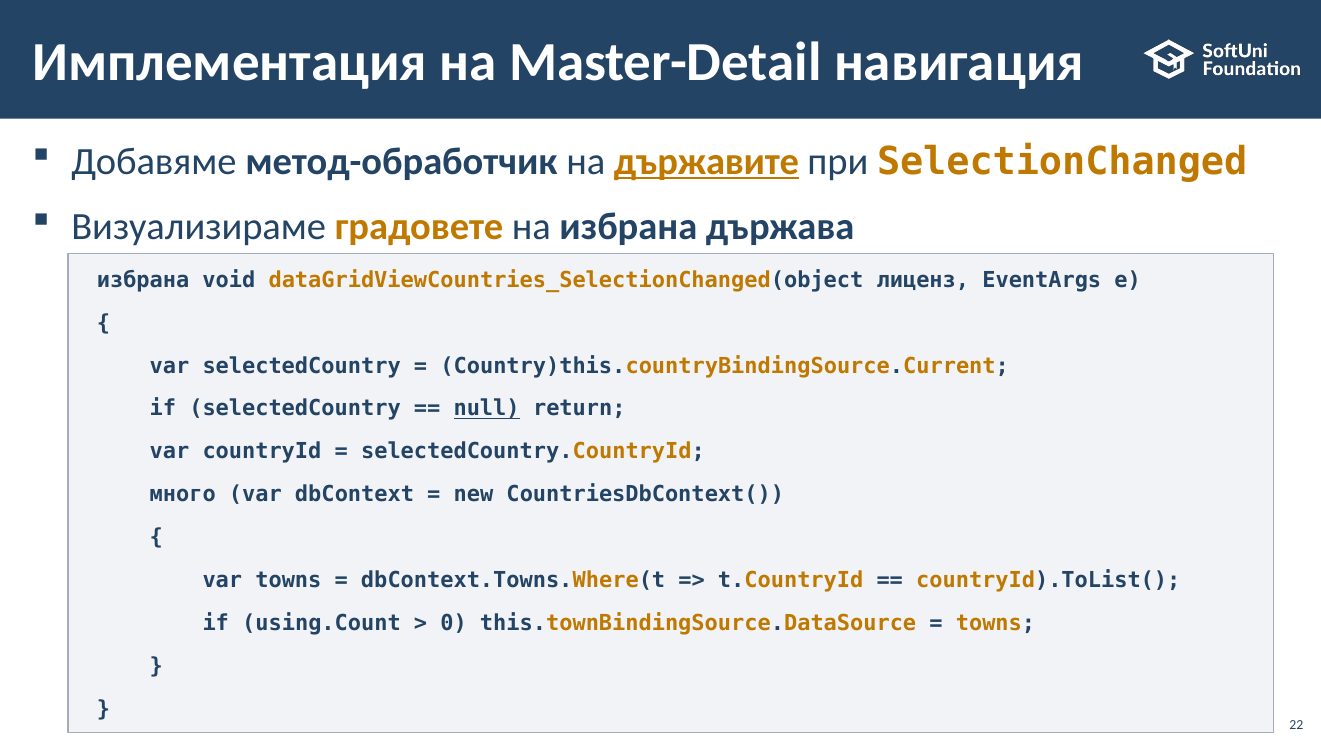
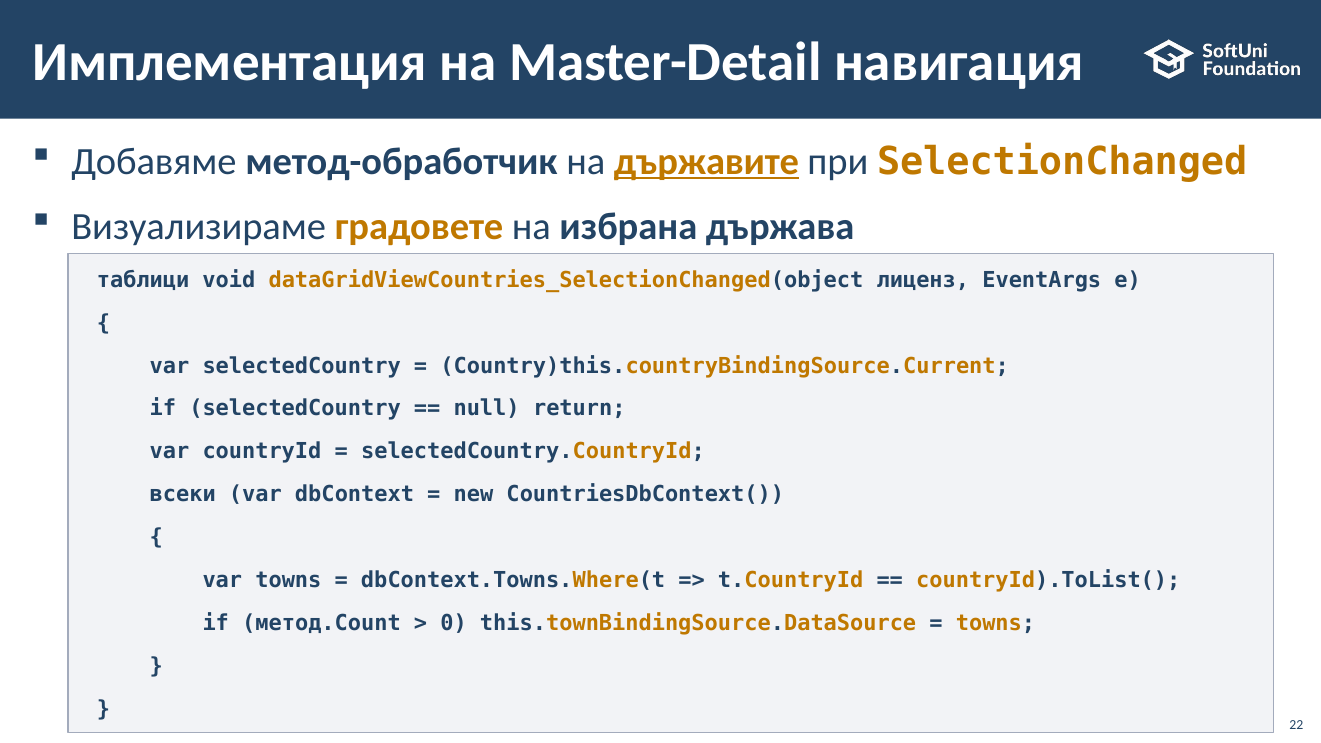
избрана at (143, 280): избрана -> таблици
null underline: present -> none
много: много -> всеки
using.Count: using.Count -> метод.Count
